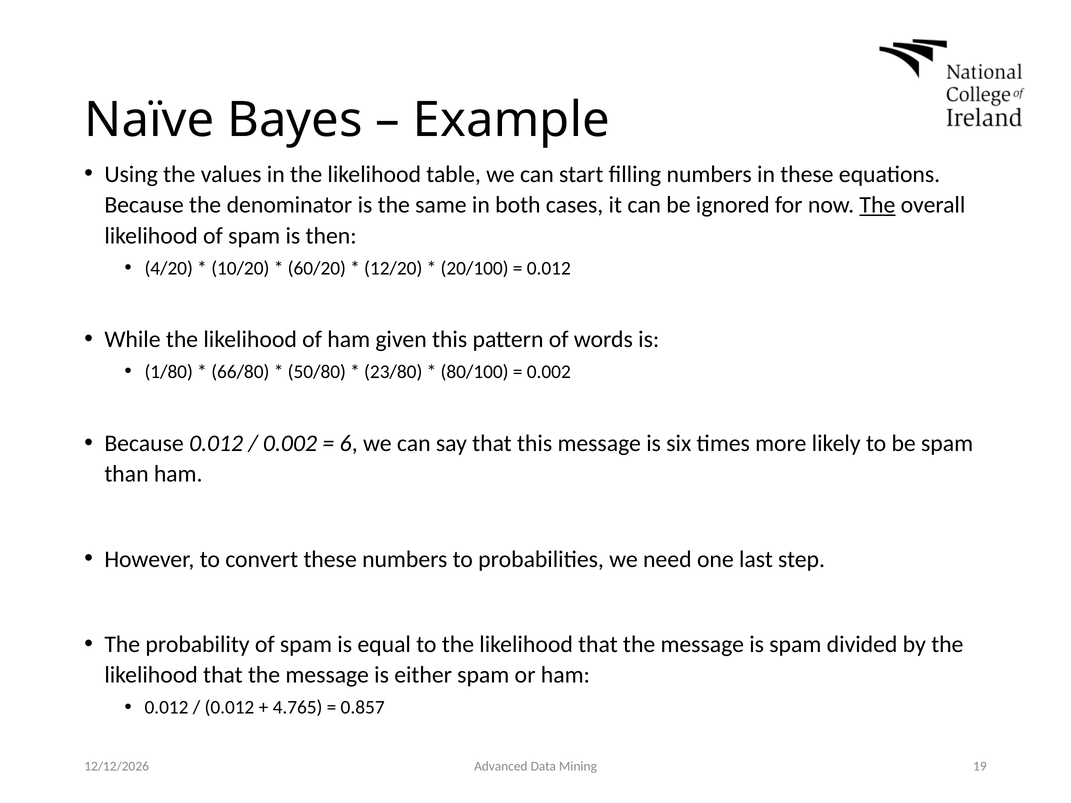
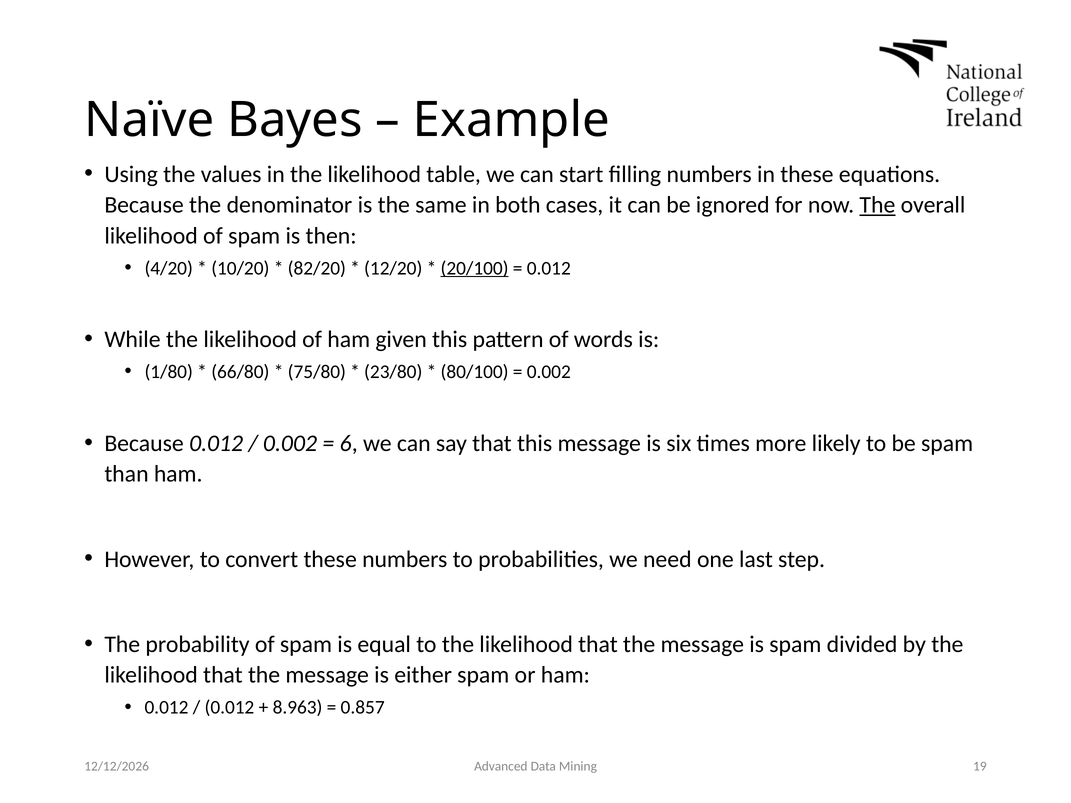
60/20: 60/20 -> 82/20
20/100 underline: none -> present
50/80: 50/80 -> 75/80
4.765: 4.765 -> 8.963
